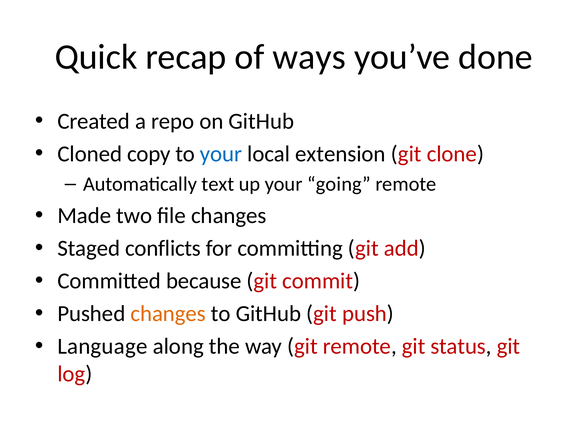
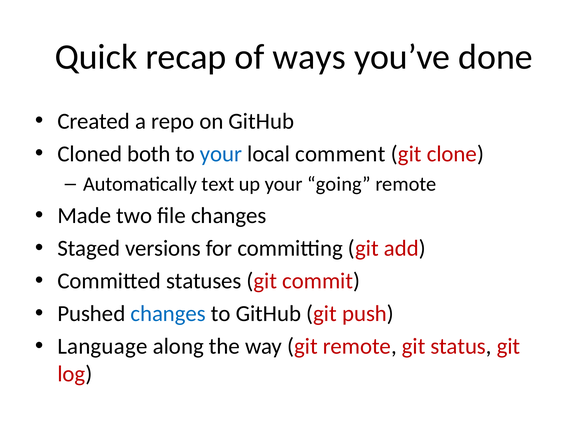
copy: copy -> both
extension: extension -> comment
conflicts: conflicts -> versions
because: because -> statuses
changes at (168, 314) colour: orange -> blue
